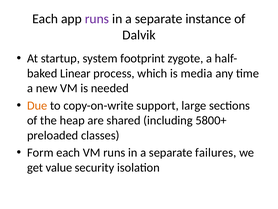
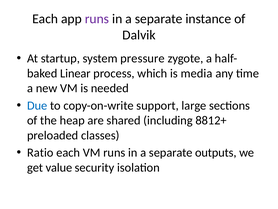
footprint: footprint -> pressure
Due colour: orange -> blue
5800+: 5800+ -> 8812+
Form: Form -> Ratio
failures: failures -> outputs
